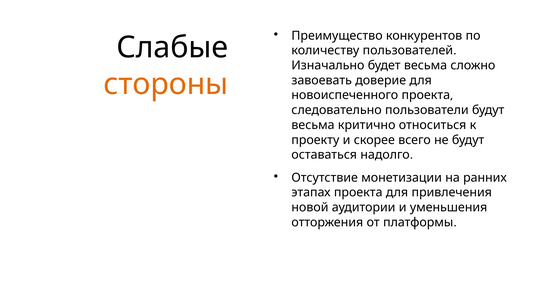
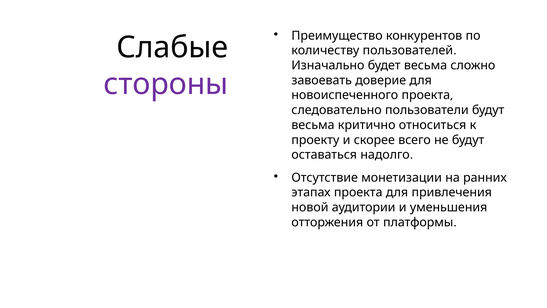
стороны colour: orange -> purple
